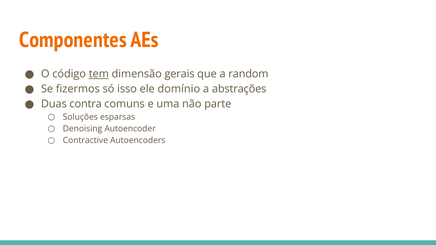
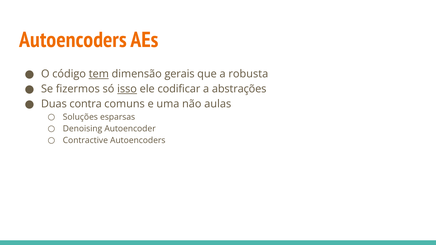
Componentes at (73, 40): Componentes -> Autoencoders
random: random -> robusta
isso underline: none -> present
domínio: domínio -> codificar
parte: parte -> aulas
